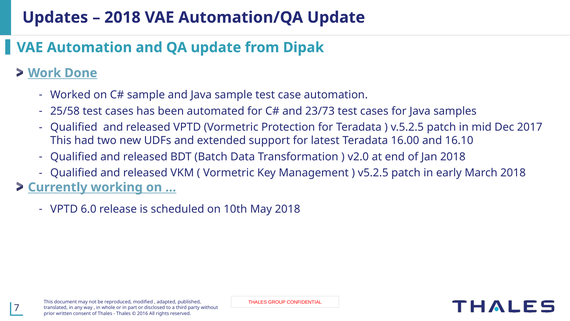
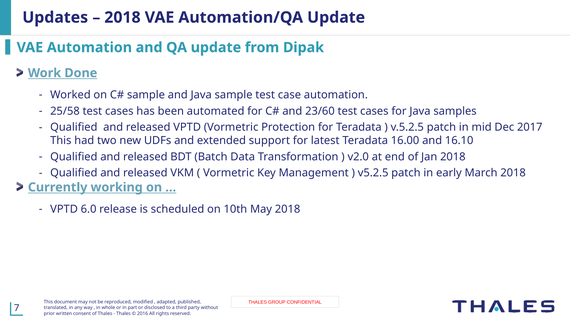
23/73: 23/73 -> 23/60
